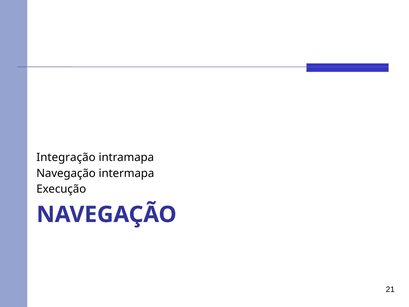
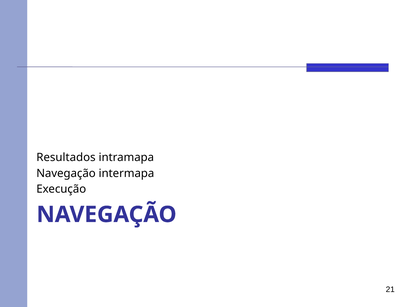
Integração: Integração -> Resultados
